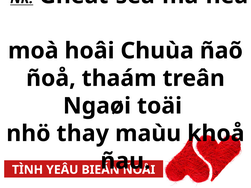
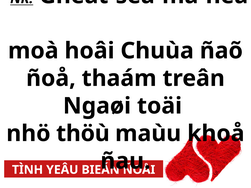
thay: thay -> thöù
